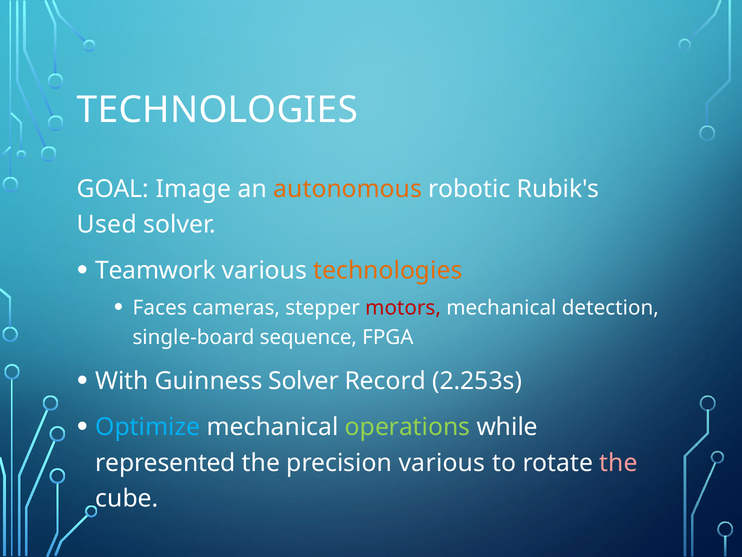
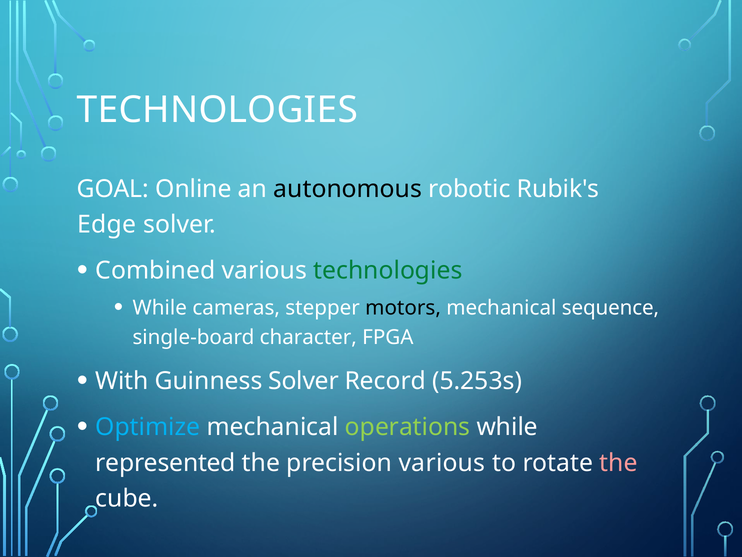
Image: Image -> Online
autonomous colour: orange -> black
Used: Used -> Edge
Teamwork: Teamwork -> Combined
technologies at (388, 270) colour: orange -> green
Faces at (160, 307): Faces -> While
motors colour: red -> black
detection: detection -> sequence
sequence: sequence -> character
2.253s: 2.253s -> 5.253s
